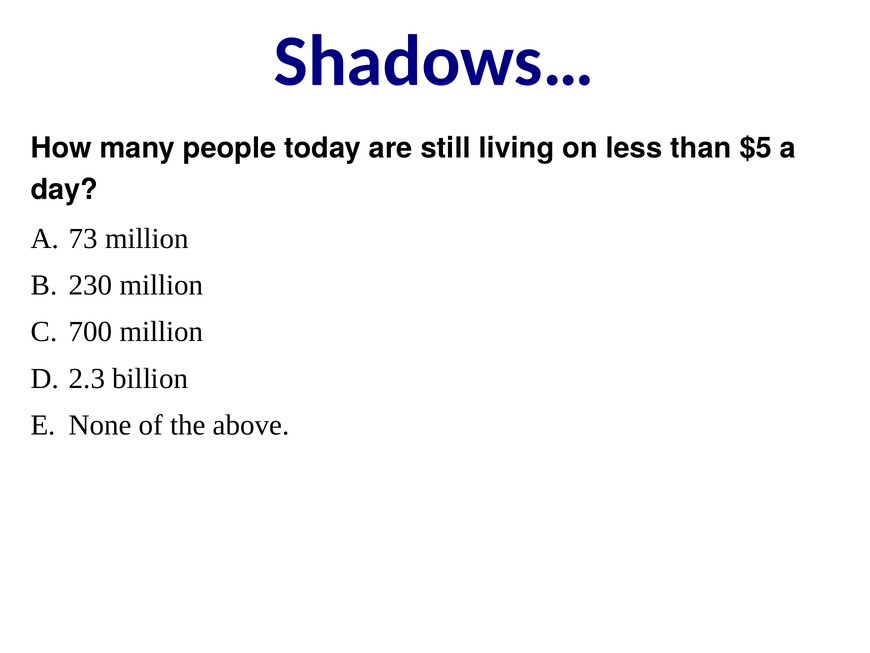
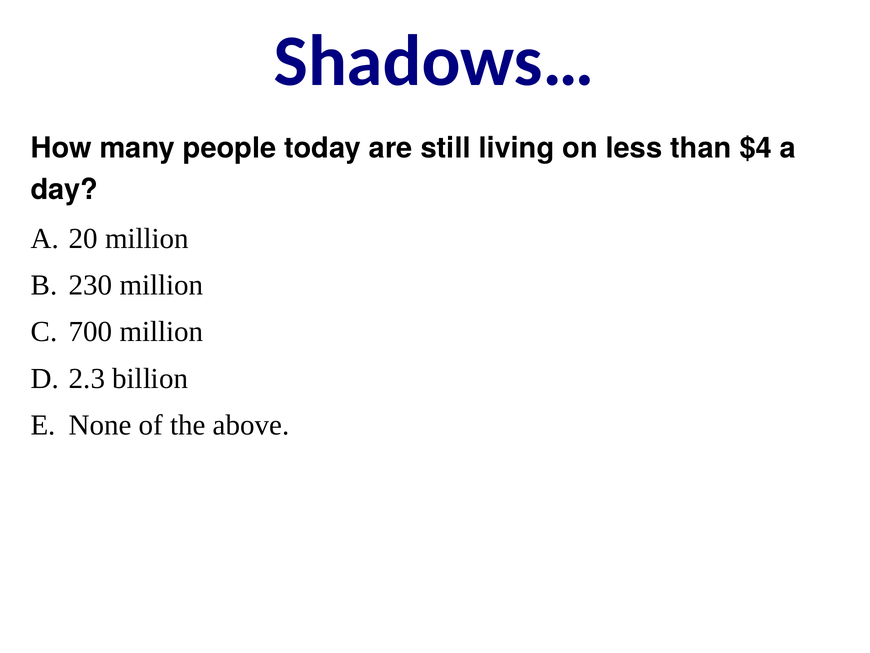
$5: $5 -> $4
73: 73 -> 20
